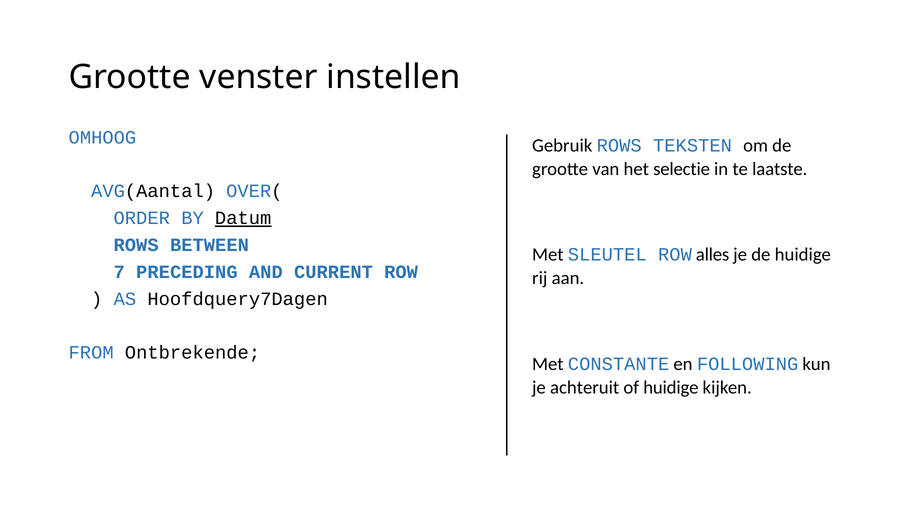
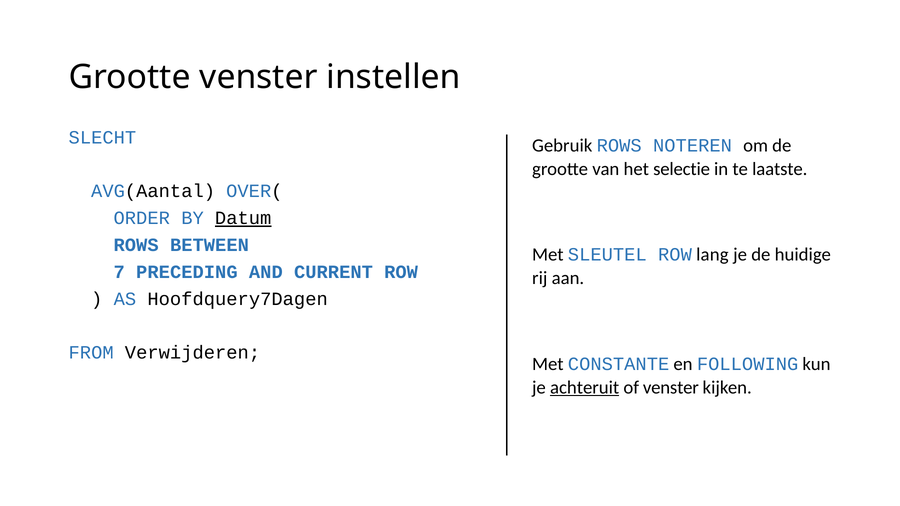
OMHOOG: OMHOOG -> SLECHT
TEKSTEN: TEKSTEN -> NOTEREN
alles: alles -> lang
Ontbrekende: Ontbrekende -> Verwijderen
achteruit underline: none -> present
of huidige: huidige -> venster
